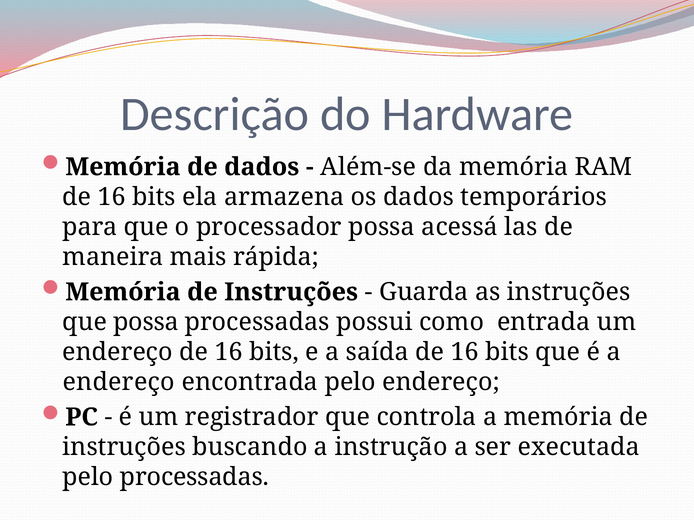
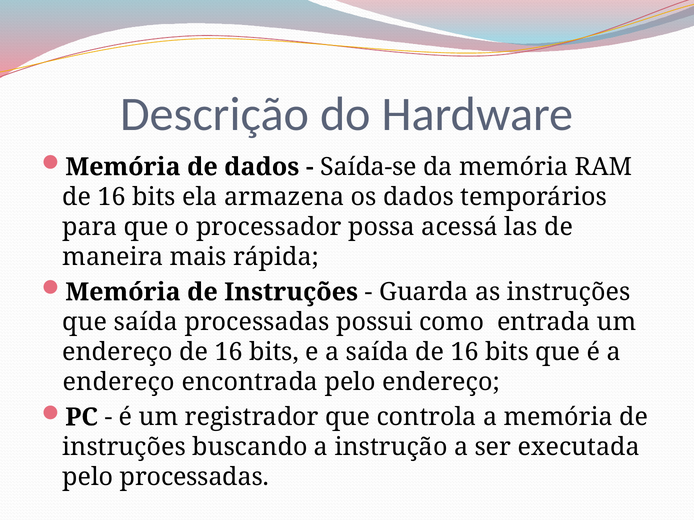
Além-se: Além-se -> Saída-se
que possa: possa -> saída
